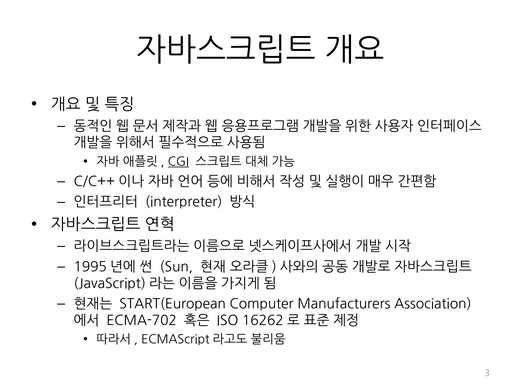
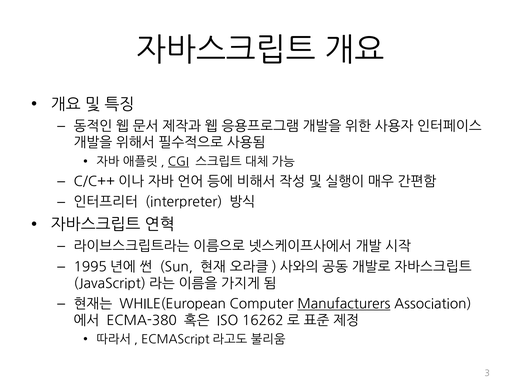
START(European: START(European -> WHILE(European
Manufacturers underline: none -> present
ECMA-702: ECMA-702 -> ECMA-380
